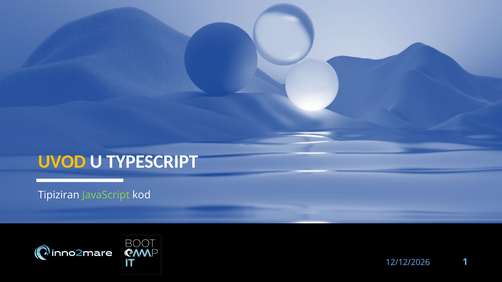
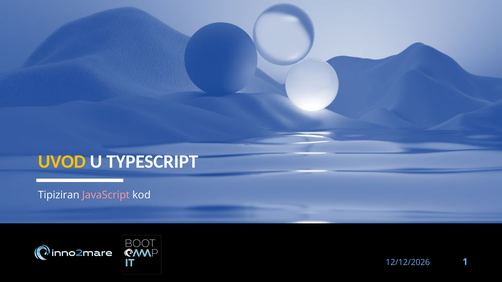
JavaScript colour: light green -> pink
